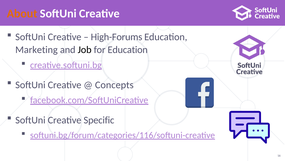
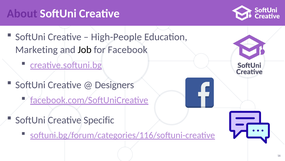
About colour: orange -> purple
High-Forums: High-Forums -> High-People
for Education: Education -> Facebook
Concepts: Concepts -> Designers
